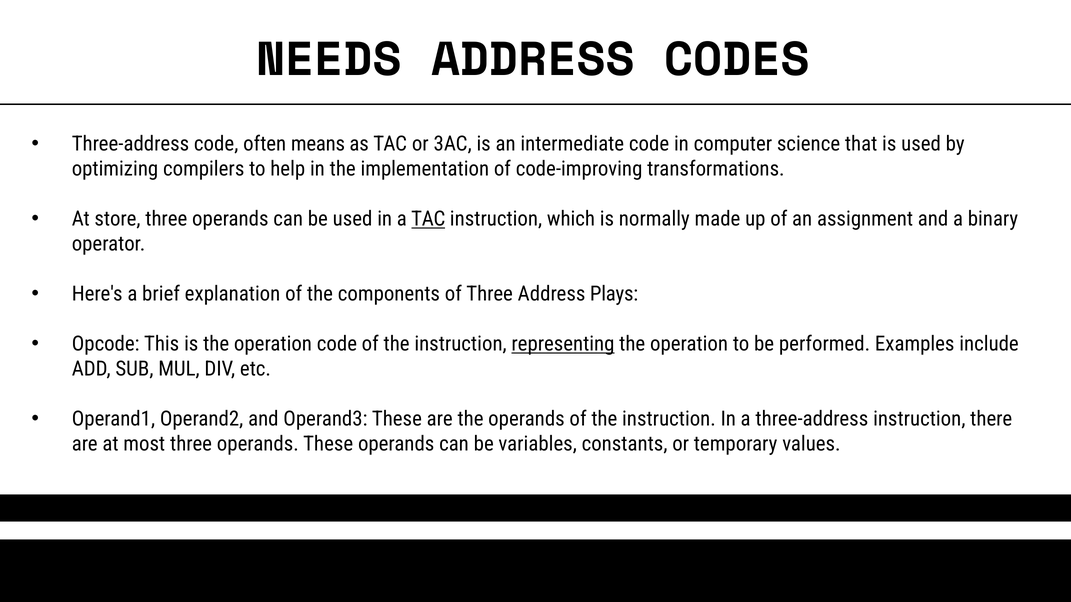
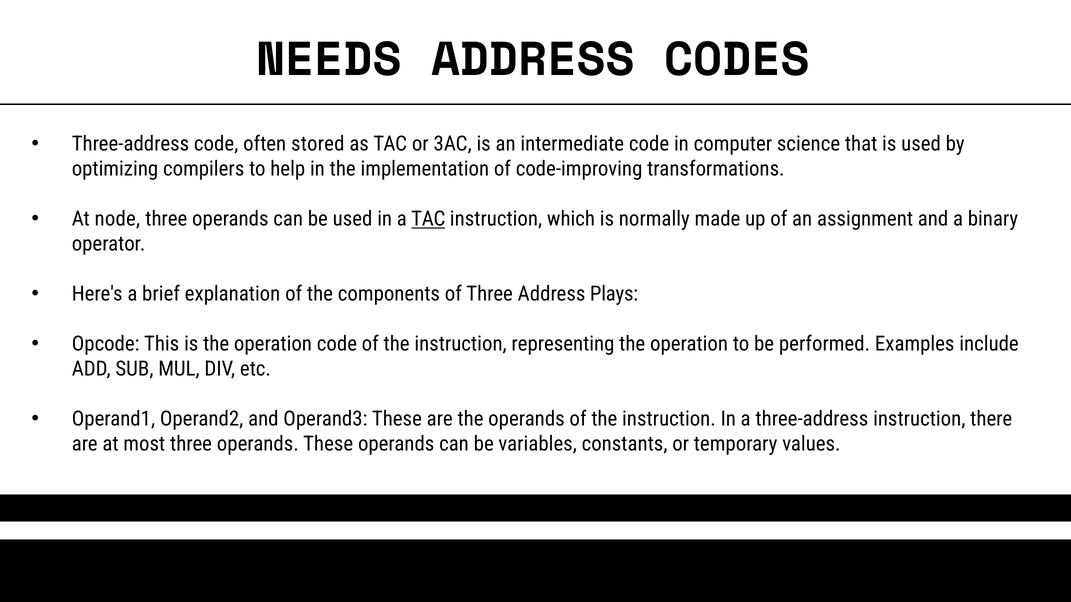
means: means -> stored
store: store -> node
representing underline: present -> none
